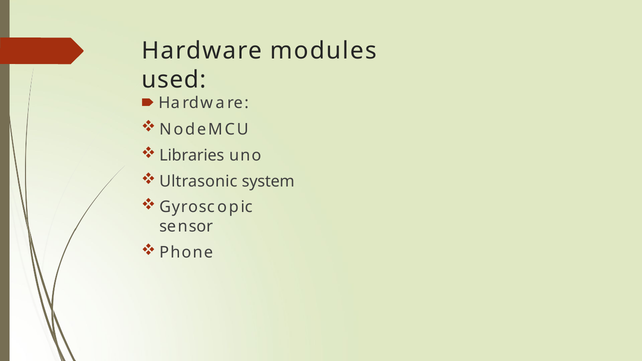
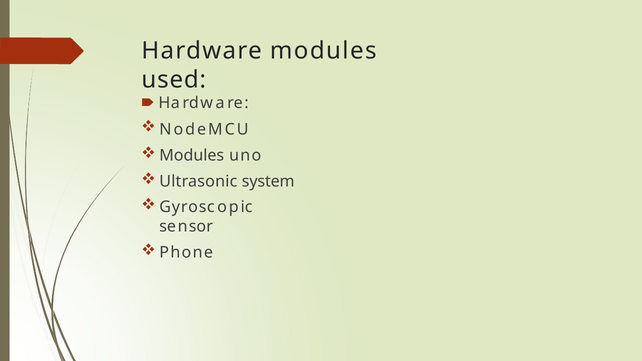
Libraries at (192, 155): Libraries -> Modules
